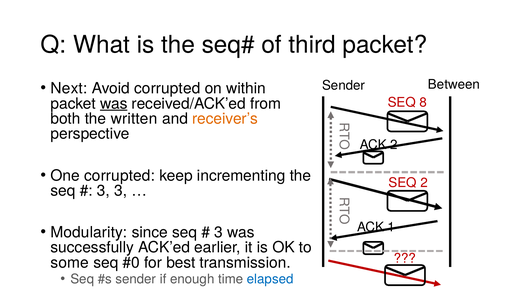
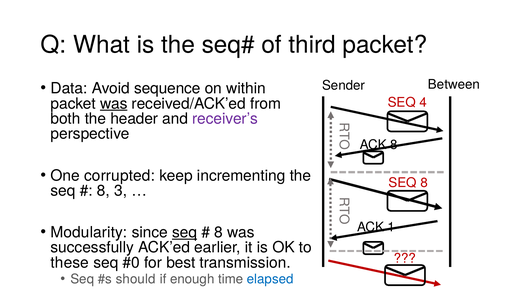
Next: Next -> Data
Avoid corrupted: corrupted -> sequence
8: 8 -> 4
written: written -> header
receiver’s colour: orange -> purple
ACK 2: 2 -> 8
SEQ 2: 2 -> 8
3 at (103, 191): 3 -> 8
seq at (185, 233) underline: none -> present
3 at (219, 233): 3 -> 8
some: some -> these
sender at (136, 279): sender -> should
